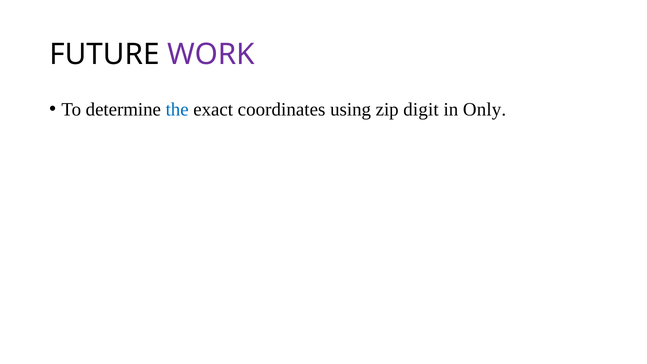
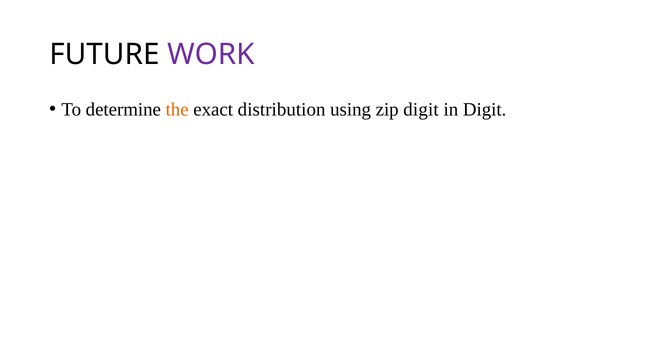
the colour: blue -> orange
coordinates: coordinates -> distribution
in Only: Only -> Digit
